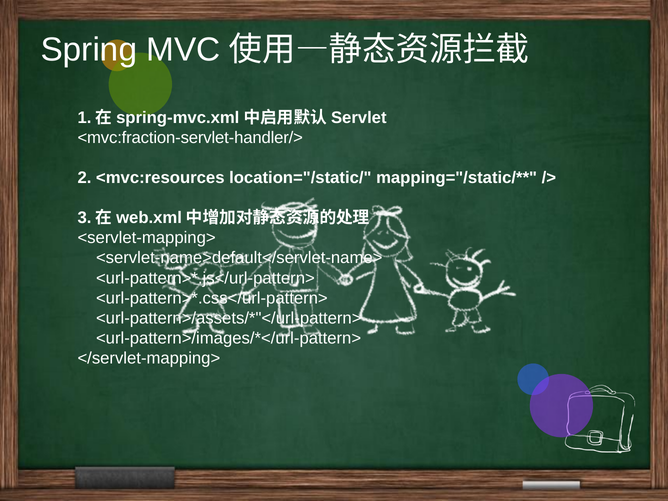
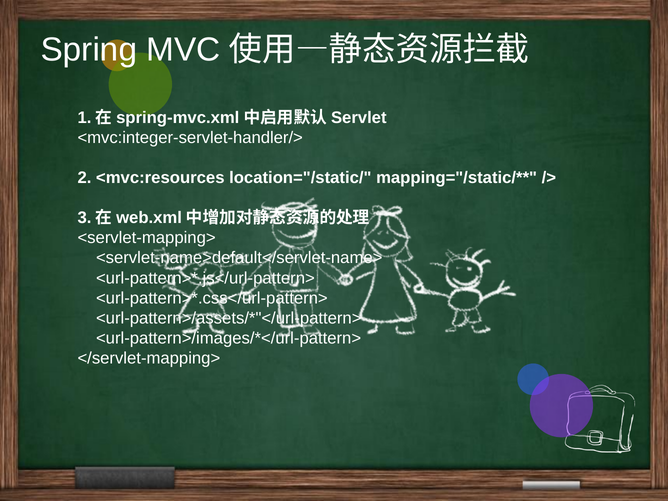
<mvc:fraction-servlet-handler/>: <mvc:fraction-servlet-handler/> -> <mvc:integer-servlet-handler/>
